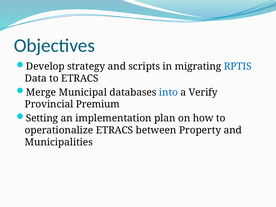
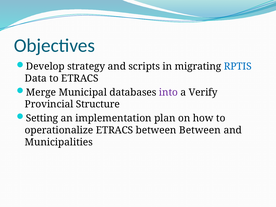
into colour: blue -> purple
Premium: Premium -> Structure
between Property: Property -> Between
